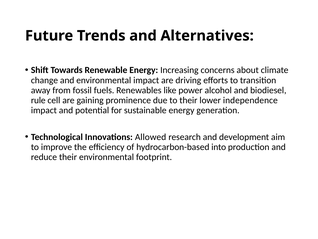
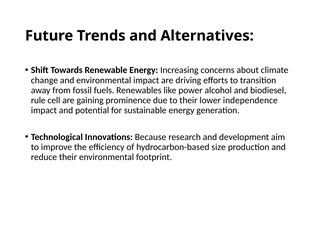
Allowed: Allowed -> Because
into: into -> size
